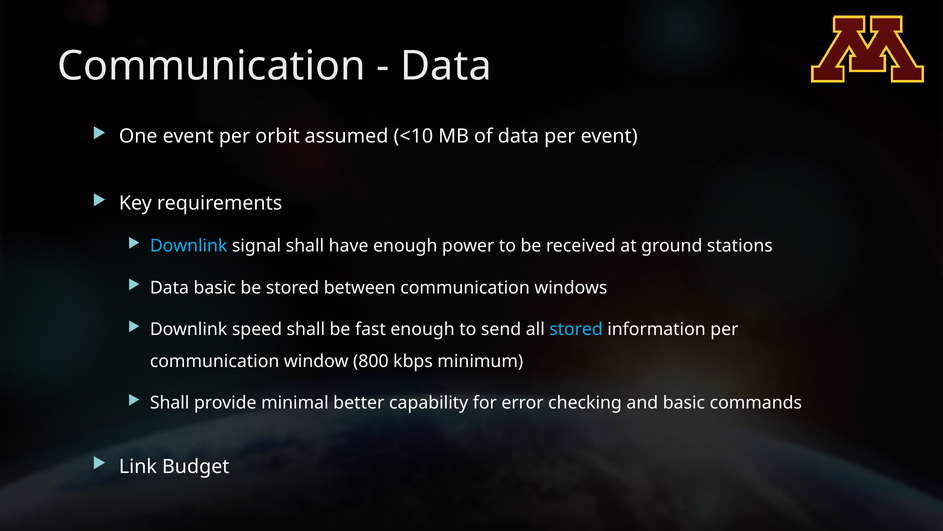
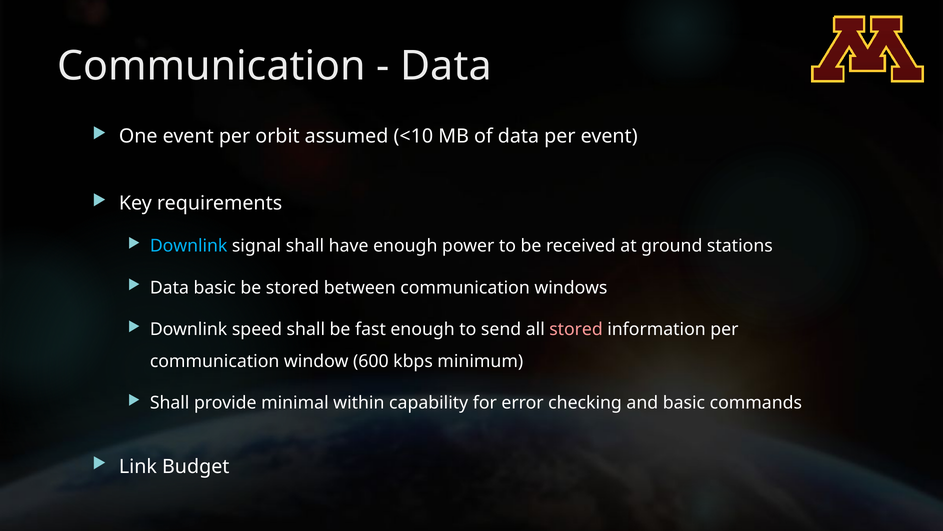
stored at (576, 329) colour: light blue -> pink
800: 800 -> 600
better: better -> within
